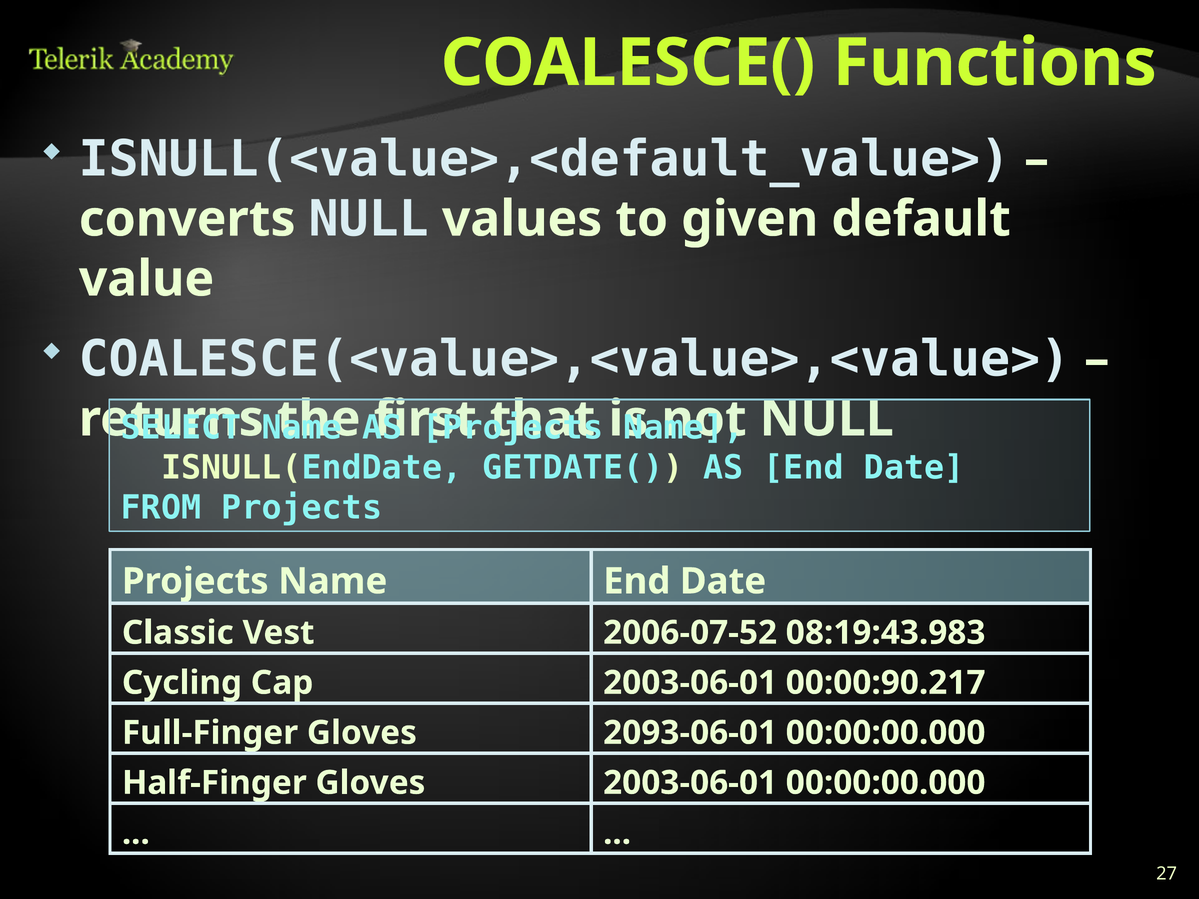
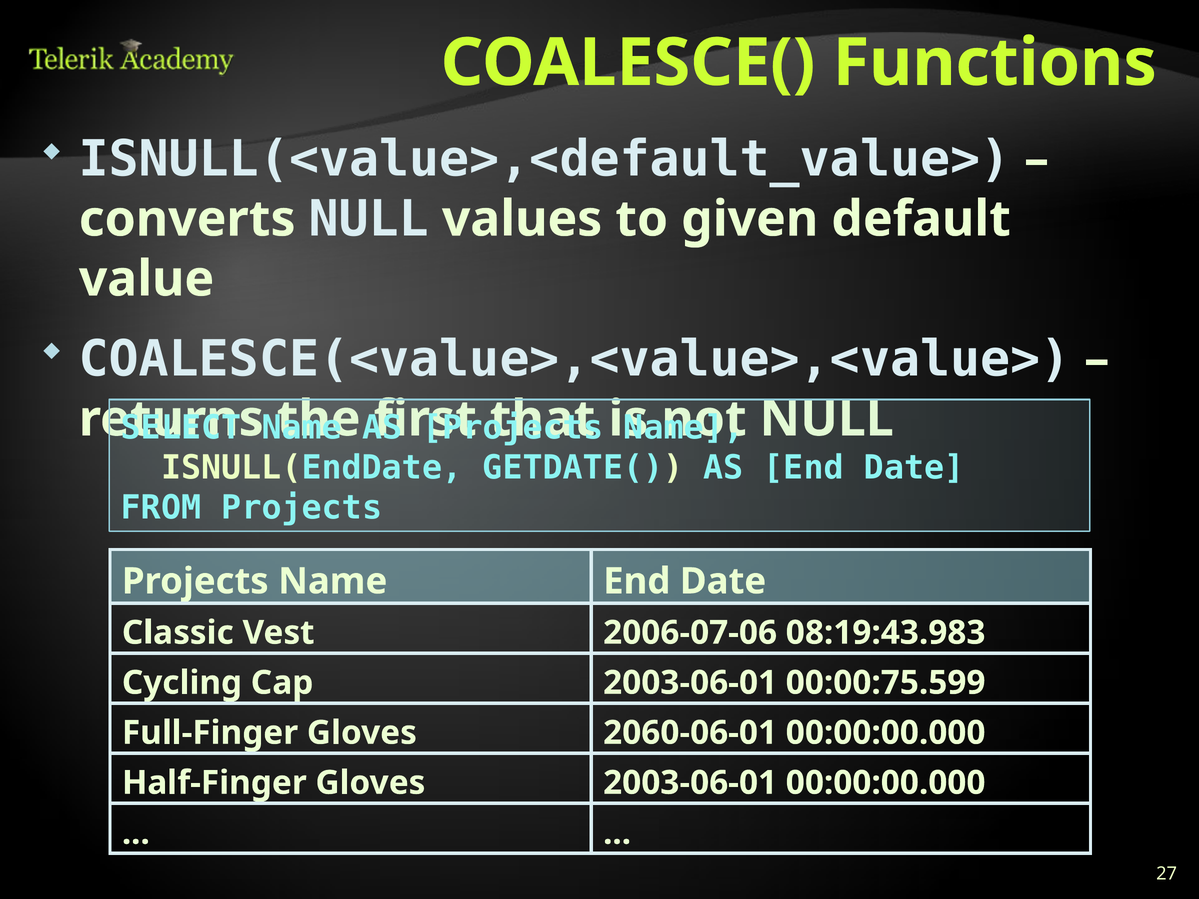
2006-07-52: 2006-07-52 -> 2006-07-06
00:00:90.217: 00:00:90.217 -> 00:00:75.599
2093-06-01: 2093-06-01 -> 2060-06-01
